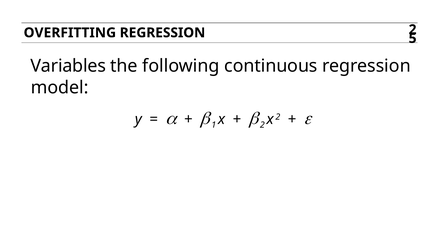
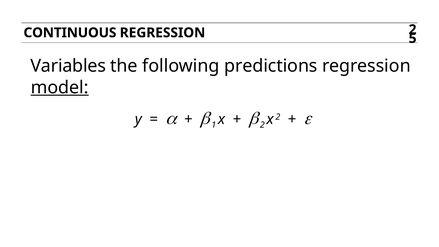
OVERFITTING: OVERFITTING -> CONTINUOUS
continuous: continuous -> predictions
model underline: none -> present
